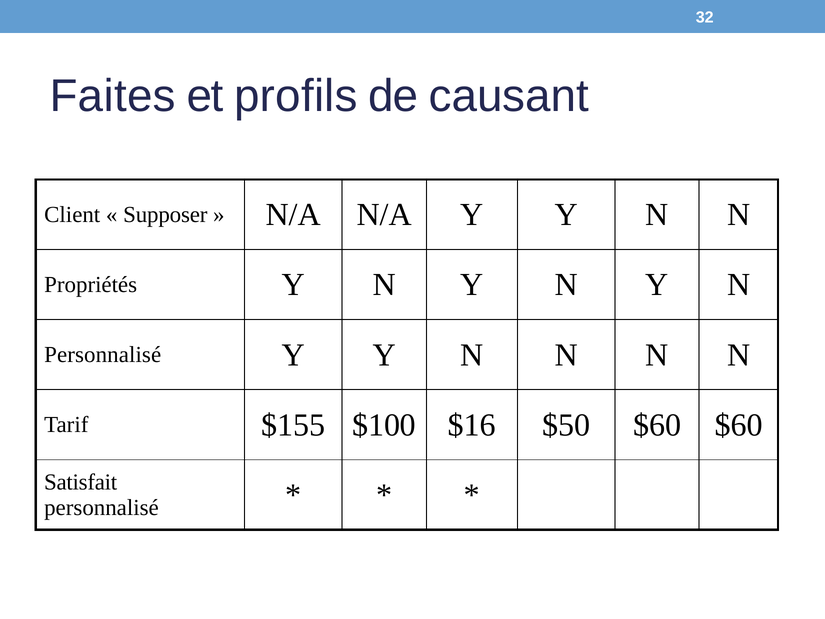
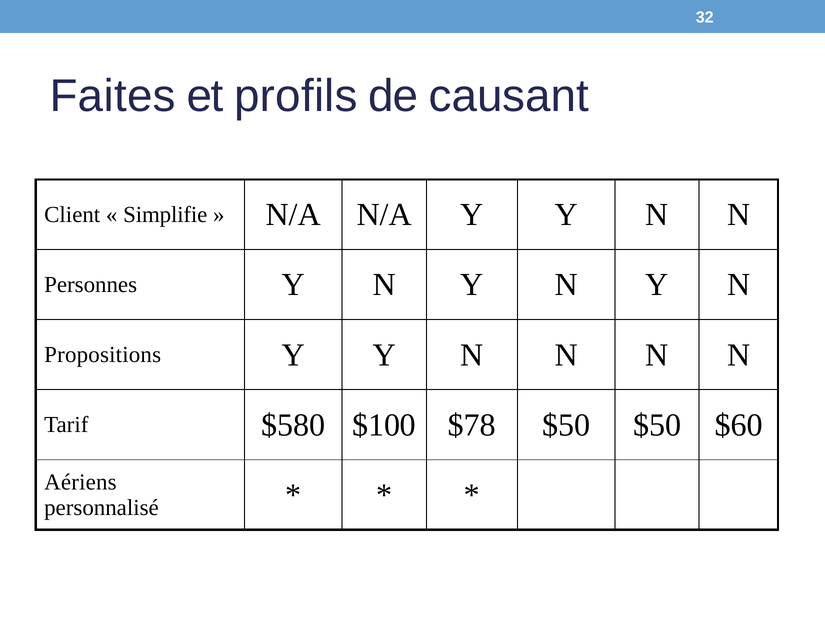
Supposer: Supposer -> Simplifie
Propriétés: Propriétés -> Personnes
Personnalisé at (103, 355): Personnalisé -> Propositions
$155: $155 -> $580
$16: $16 -> $78
$50 $60: $60 -> $50
Satisfait: Satisfait -> Aériens
